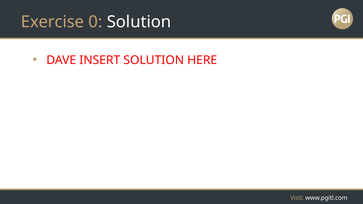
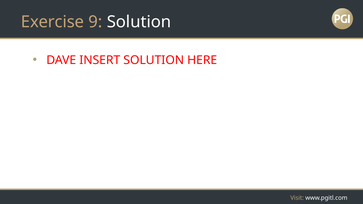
0: 0 -> 9
